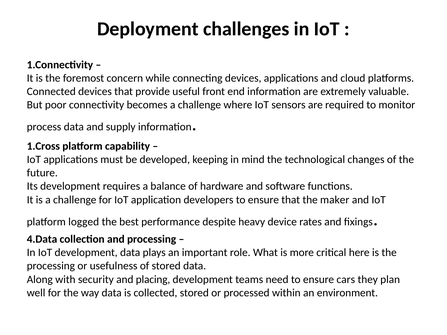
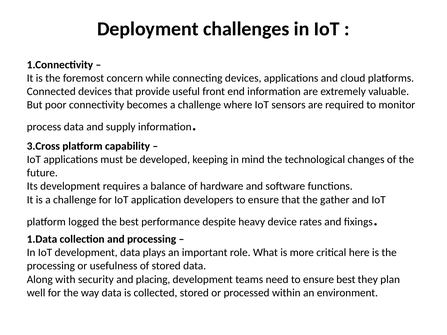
1.Cross: 1.Cross -> 3.Cross
maker: maker -> gather
4.Data: 4.Data -> 1.Data
ensure cars: cars -> best
